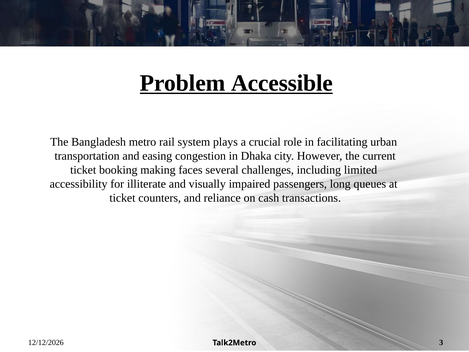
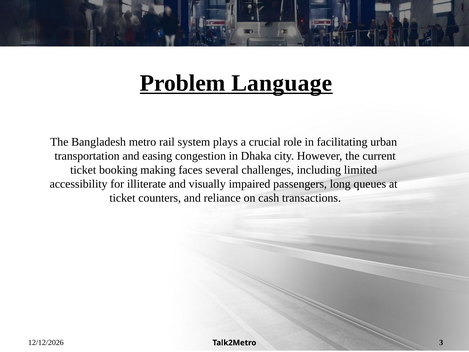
Accessible: Accessible -> Language
